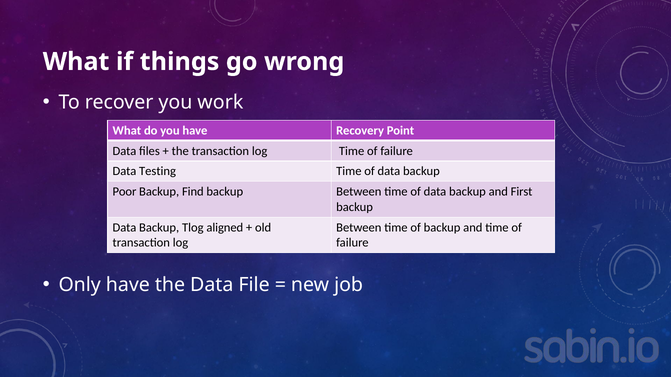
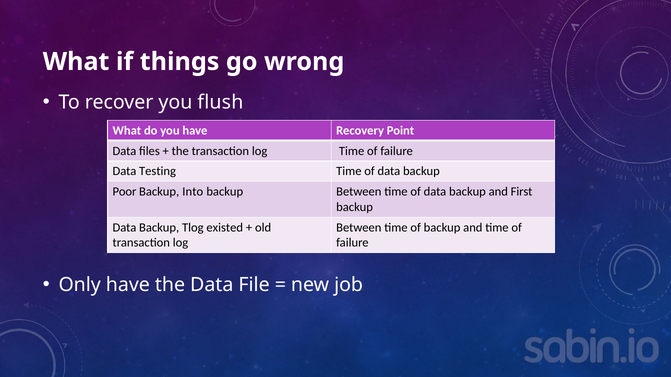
work: work -> flush
Find: Find -> Into
aligned: aligned -> existed
